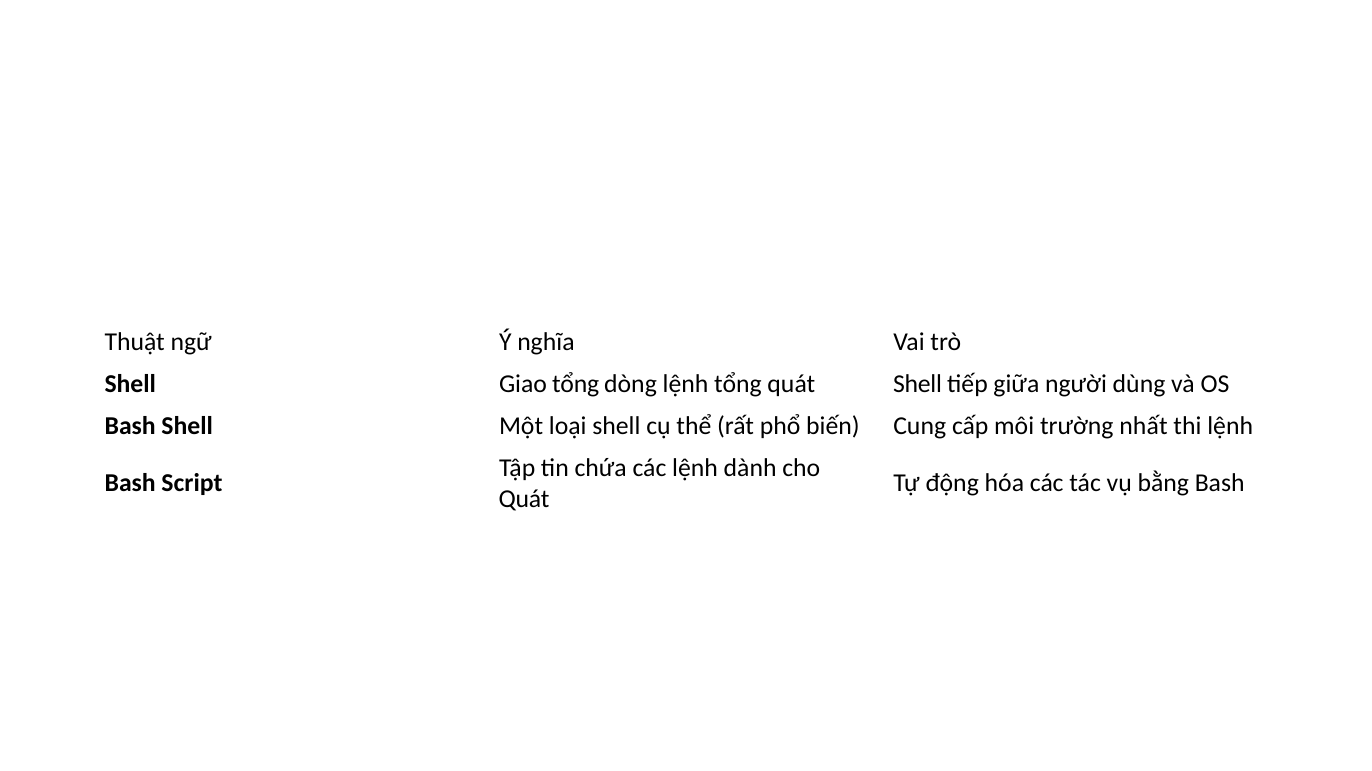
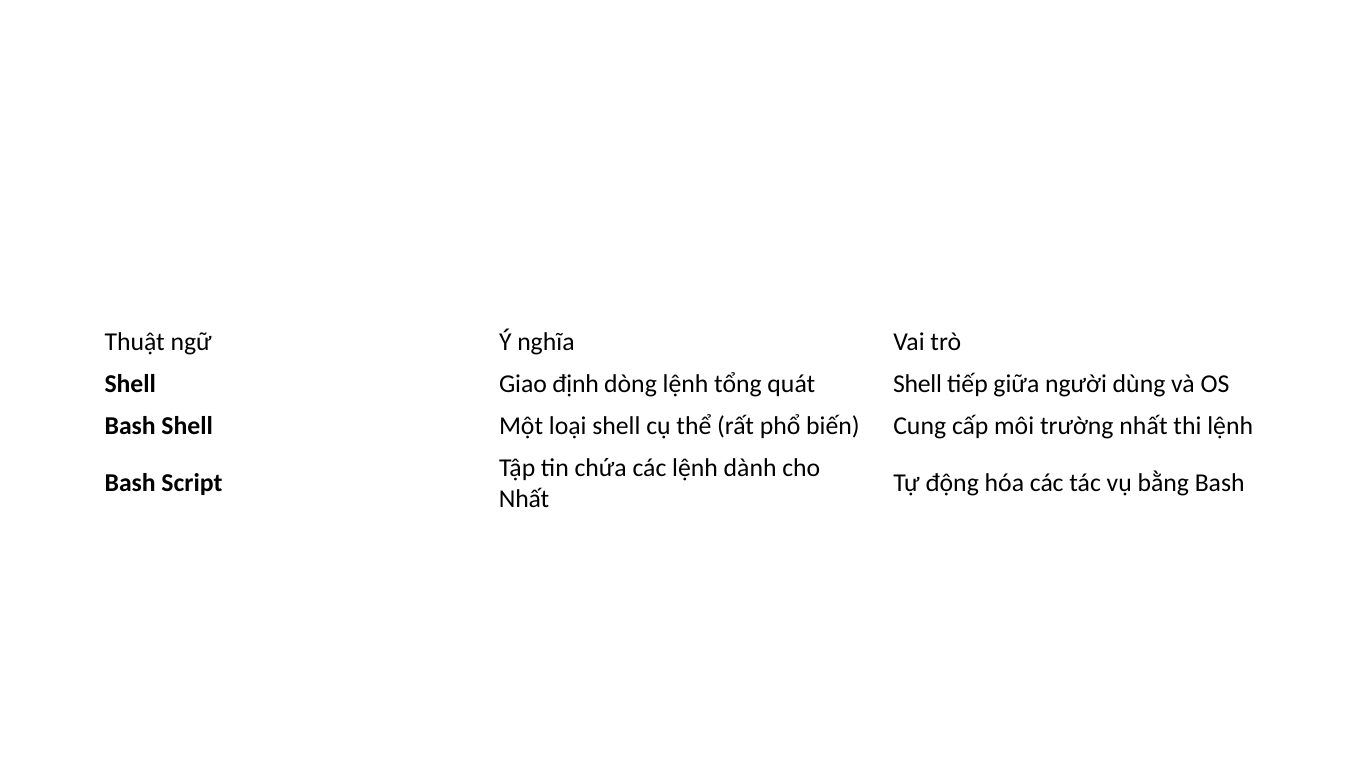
Giao tổng: tổng -> định
Quát at (524, 499): Quát -> Nhất
